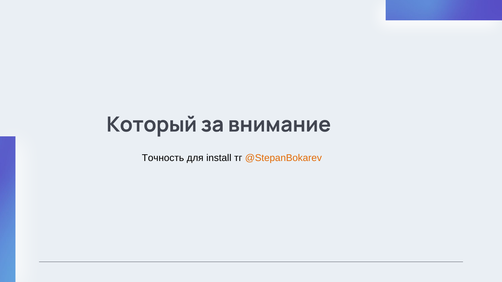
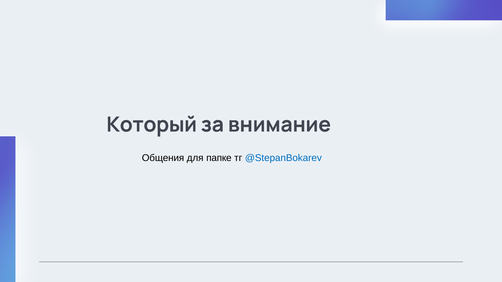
Точность: Точность -> Общения
install: install -> папке
@StepanBokarev colour: orange -> blue
